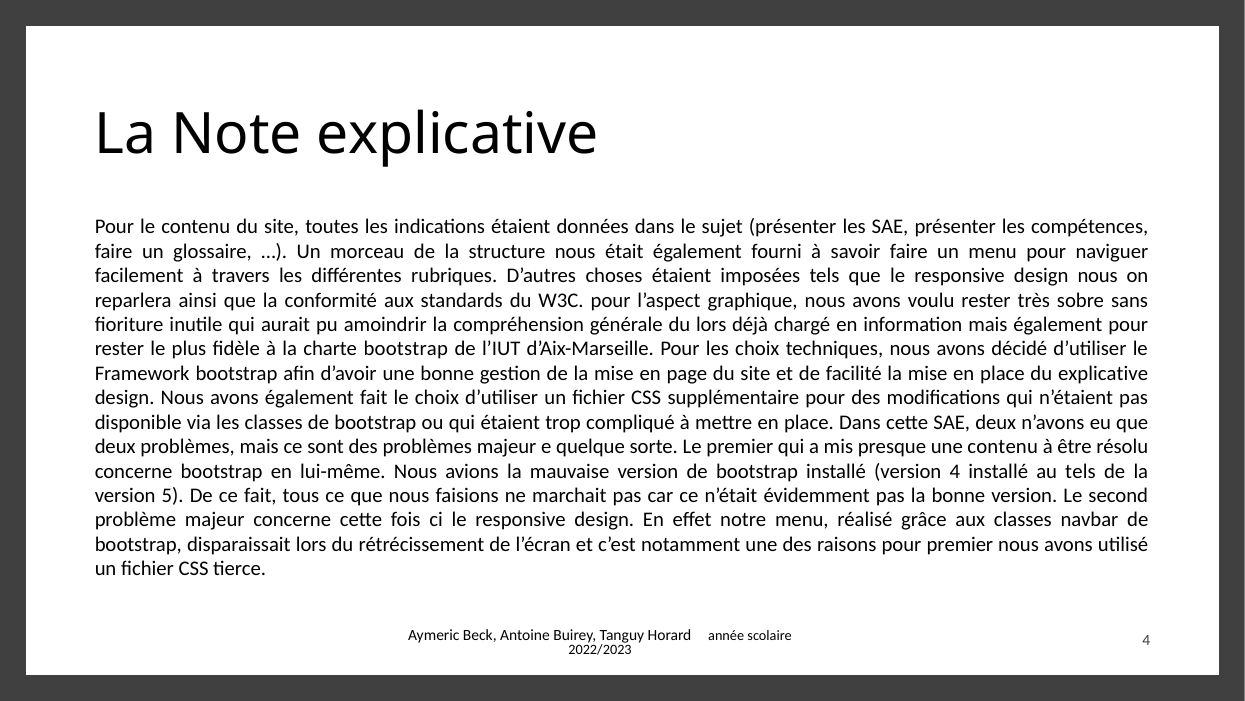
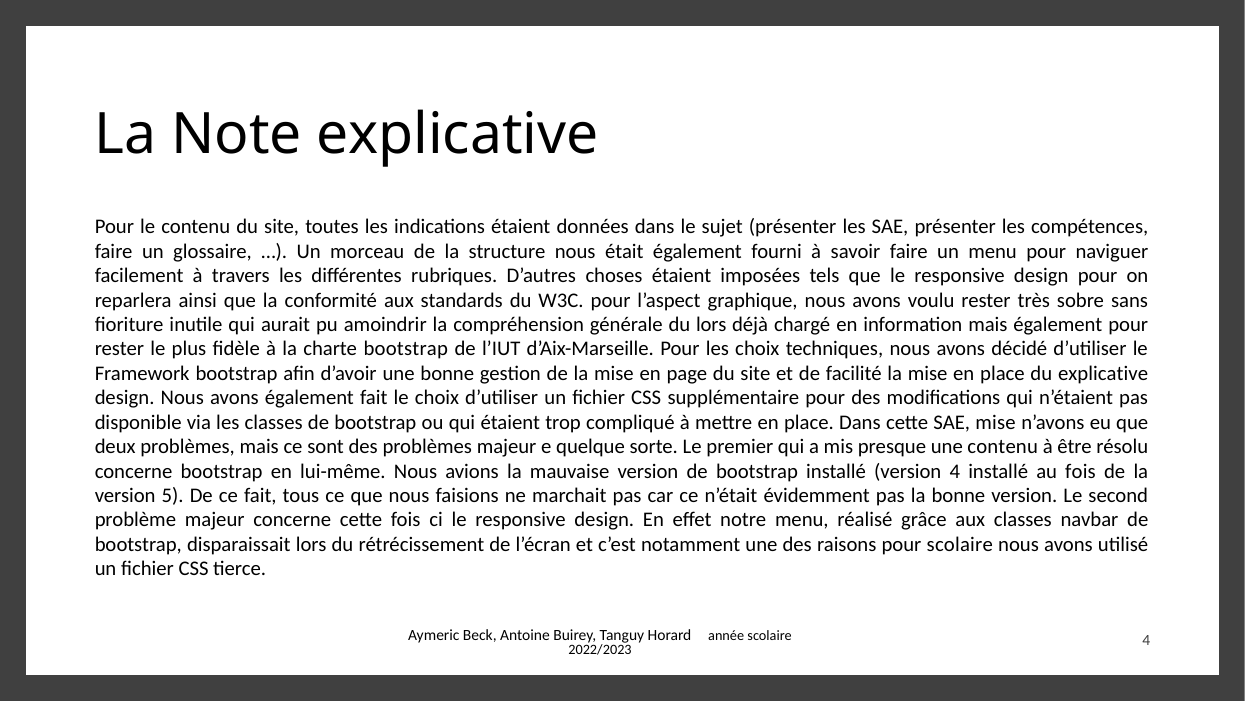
responsive design nous: nous -> pour
SAE deux: deux -> mise
au tels: tels -> fois
pour premier: premier -> scolaire
